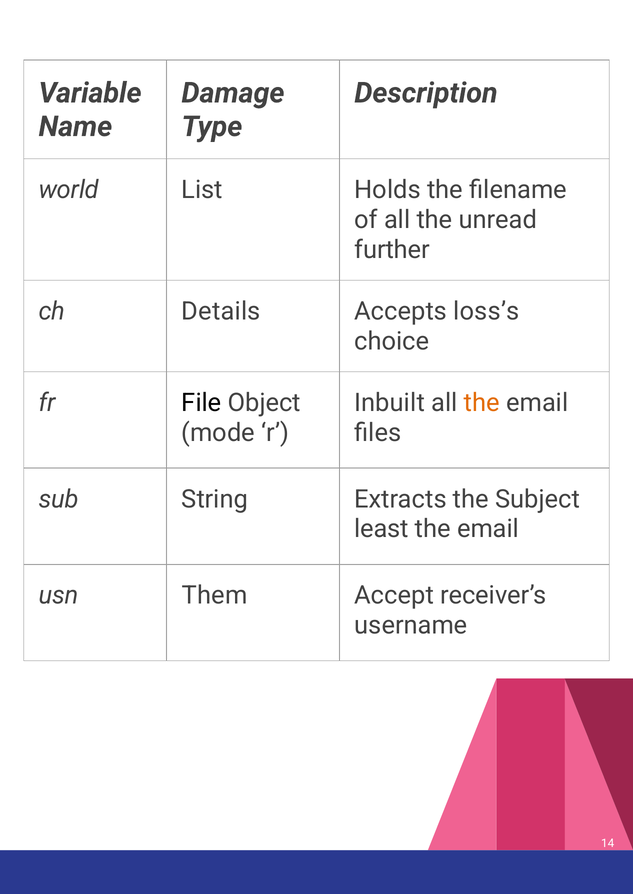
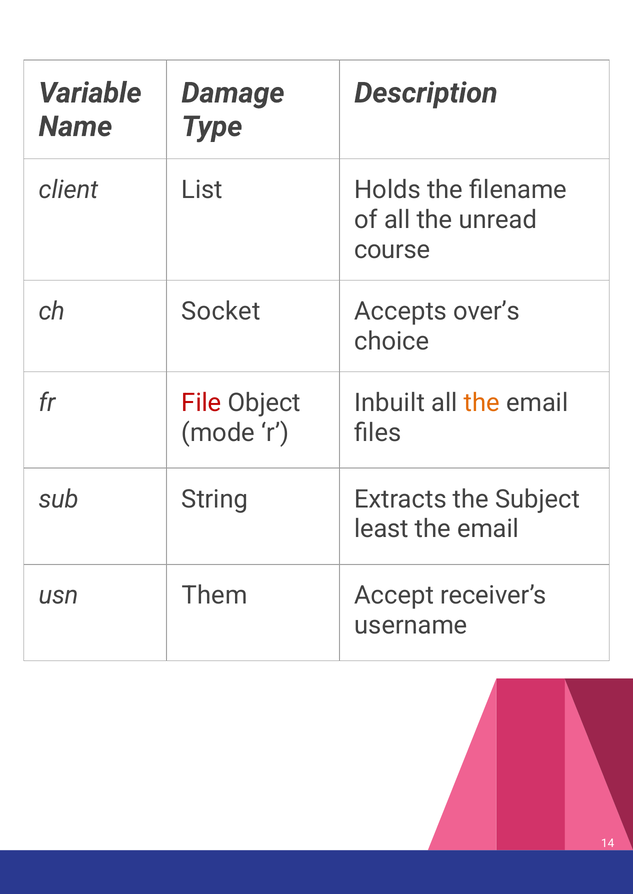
world: world -> client
further: further -> course
Details: Details -> Socket
loss’s: loss’s -> over’s
File colour: black -> red
